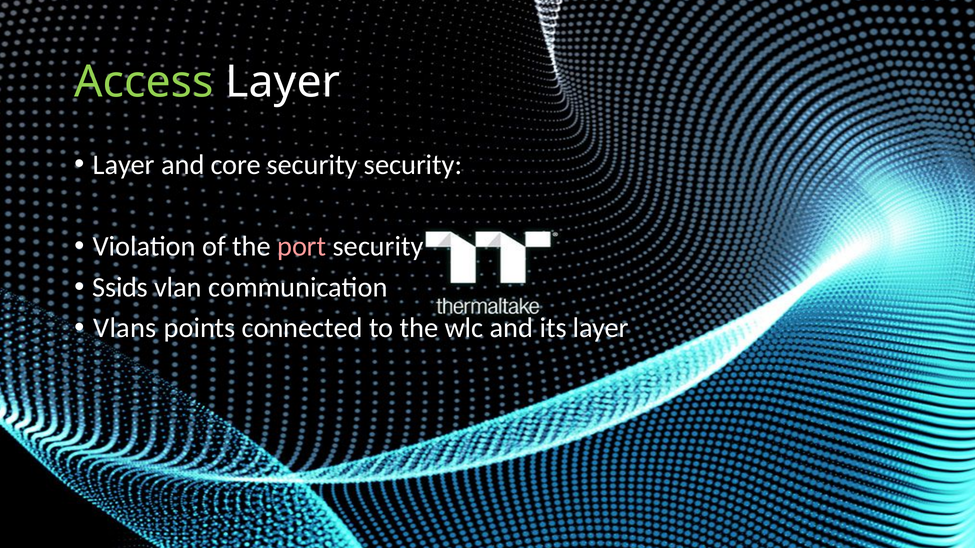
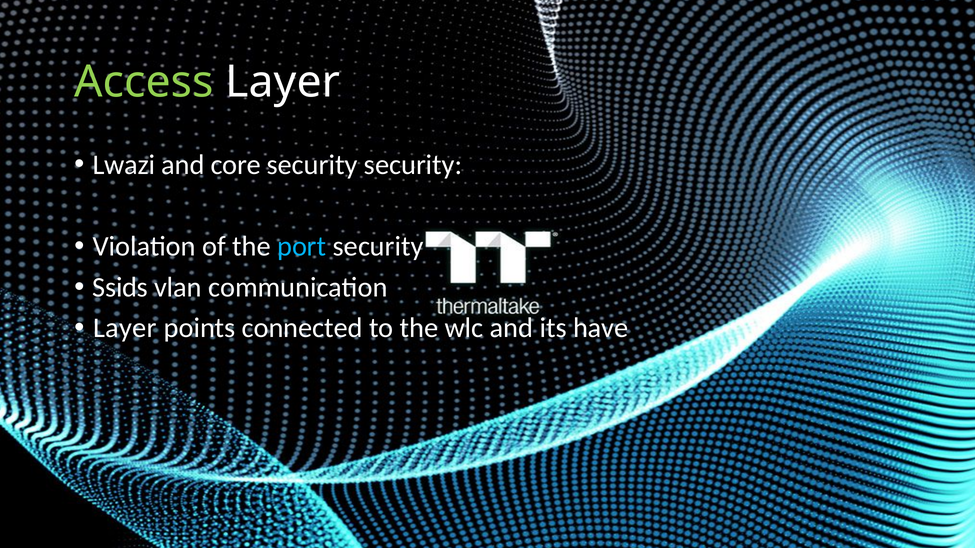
Layer at (124, 165): Layer -> Lwazi
port colour: pink -> light blue
Vlans at (125, 328): Vlans -> Layer
its layer: layer -> have
